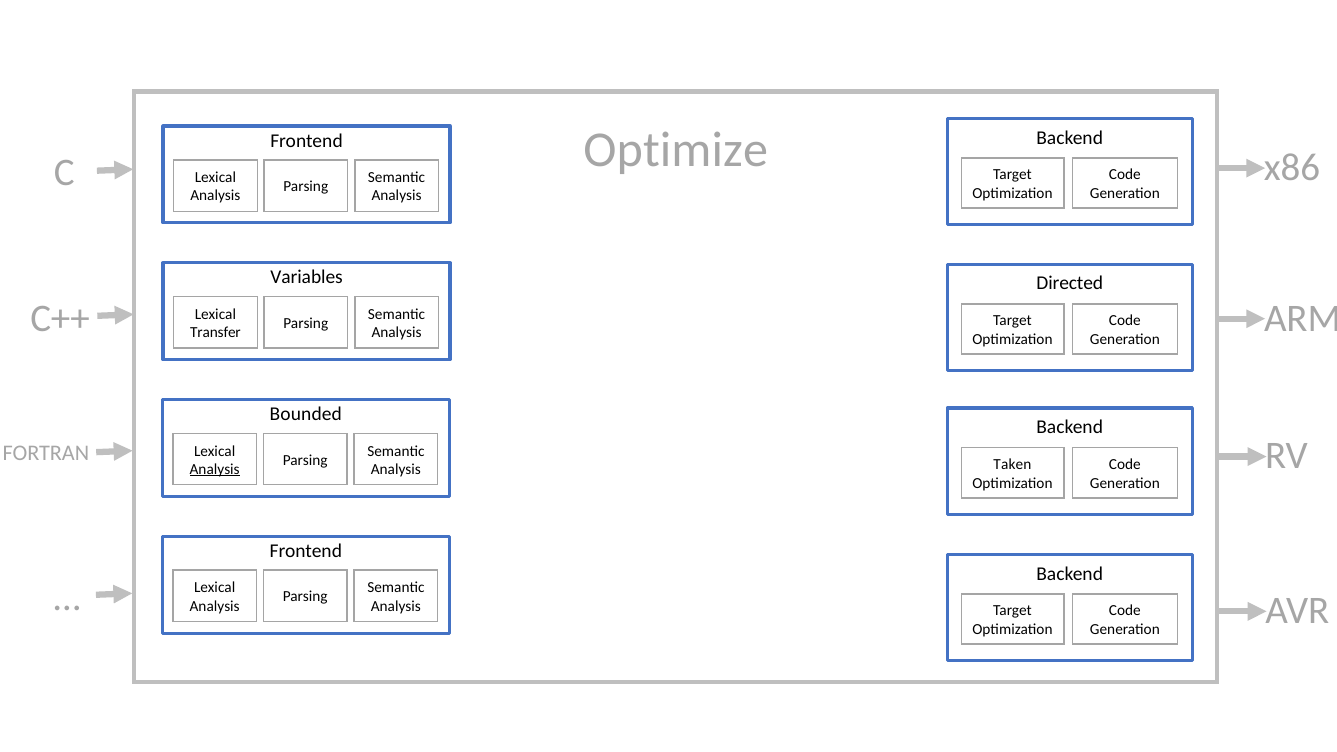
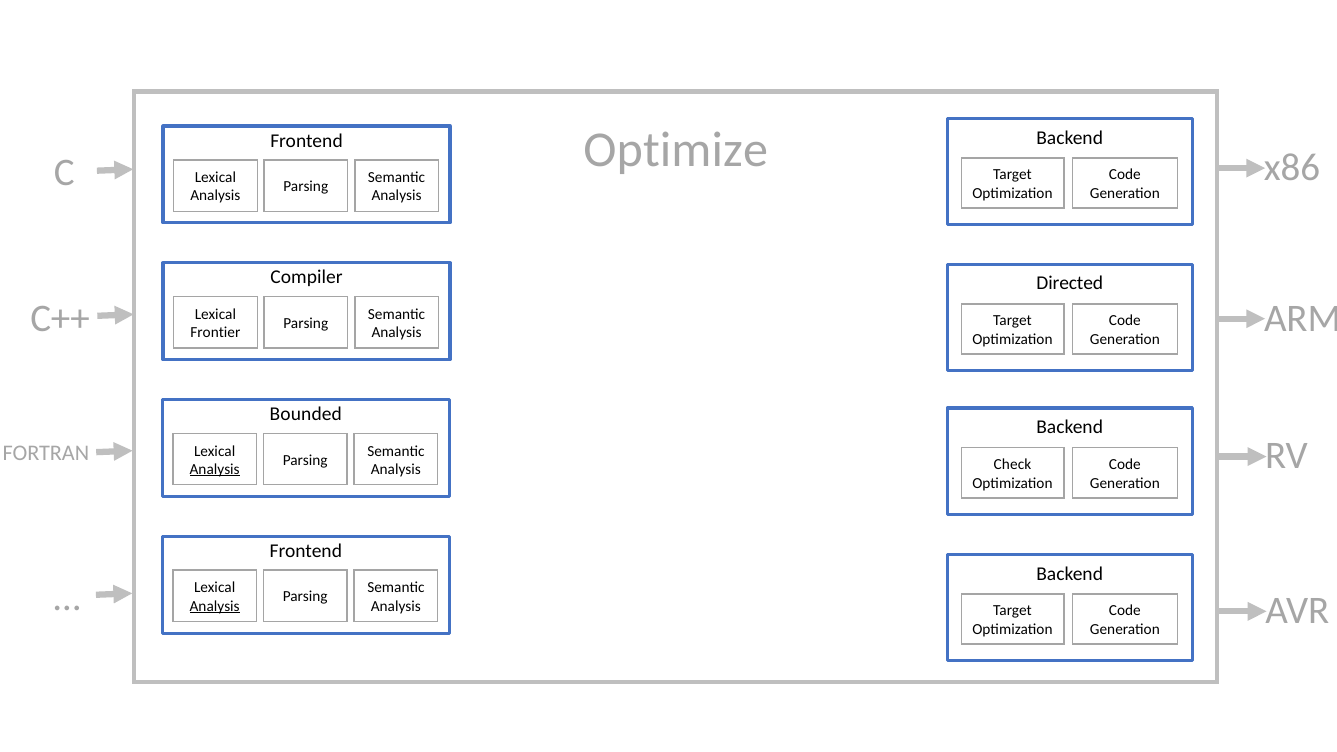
Variables: Variables -> Compiler
Transfer: Transfer -> Frontier
Taken: Taken -> Check
Analysis at (215, 606) underline: none -> present
